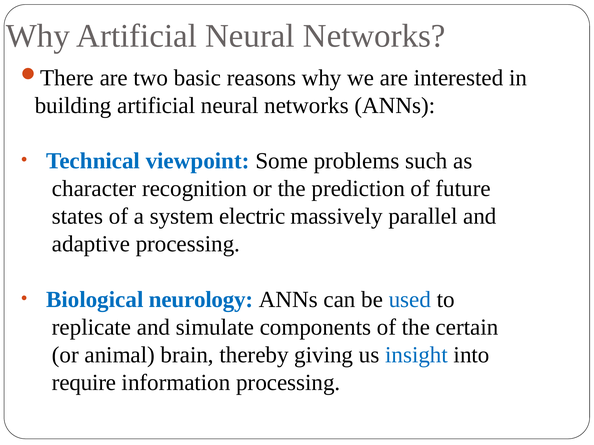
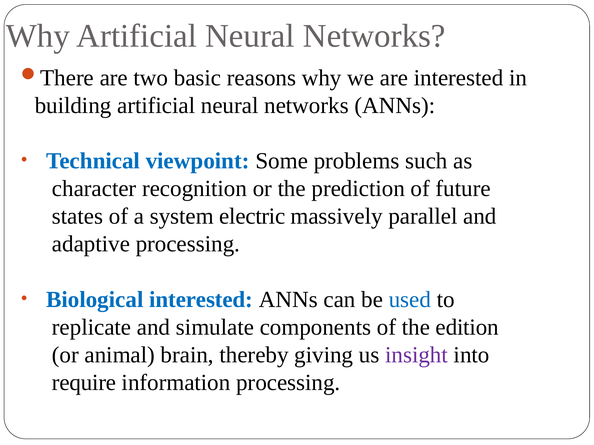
Biological neurology: neurology -> interested
certain: certain -> edition
insight colour: blue -> purple
